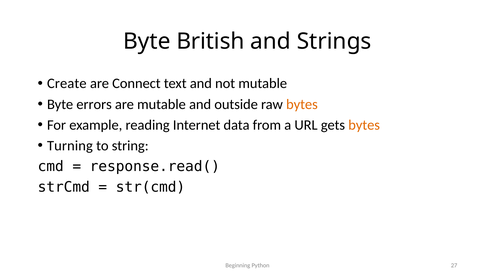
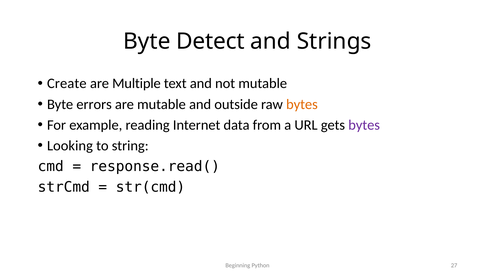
British: British -> Detect
Connect: Connect -> Multiple
bytes at (364, 125) colour: orange -> purple
Turning: Turning -> Looking
